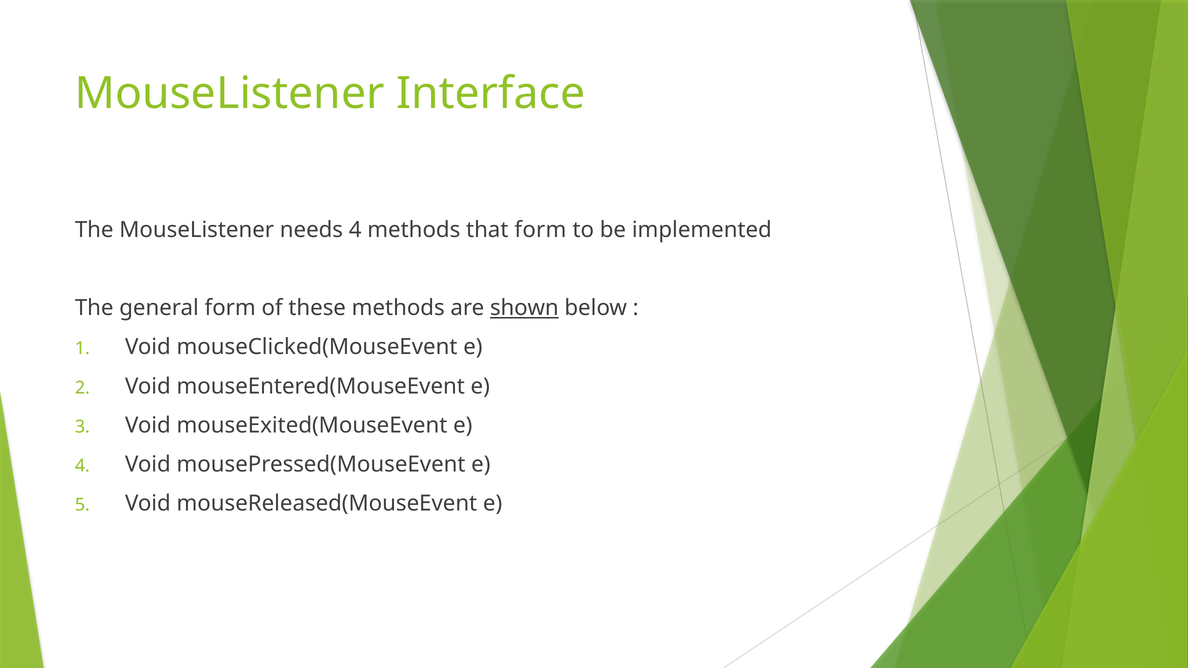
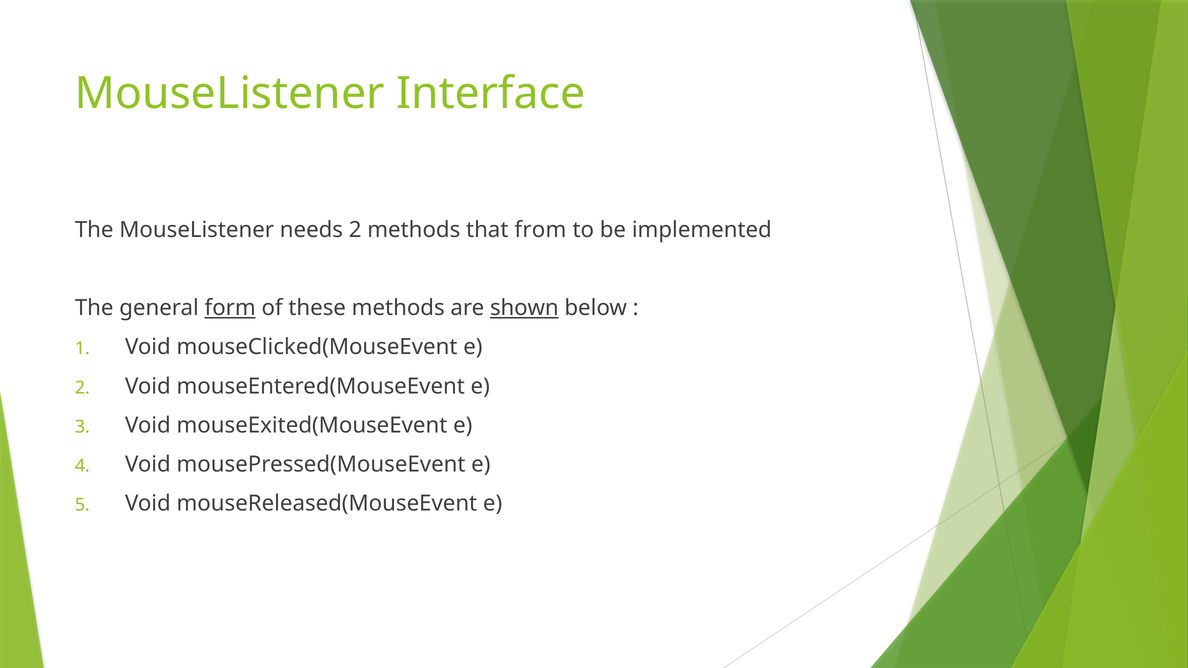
needs 4: 4 -> 2
that form: form -> from
form at (230, 308) underline: none -> present
